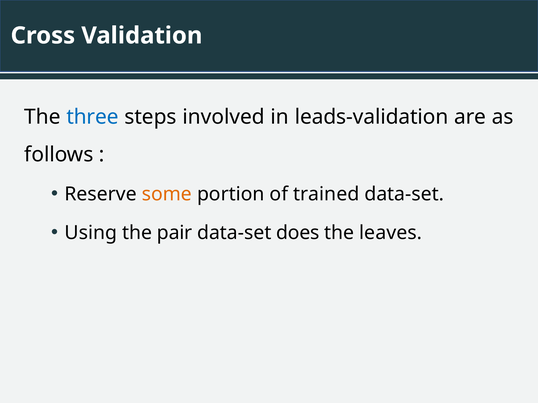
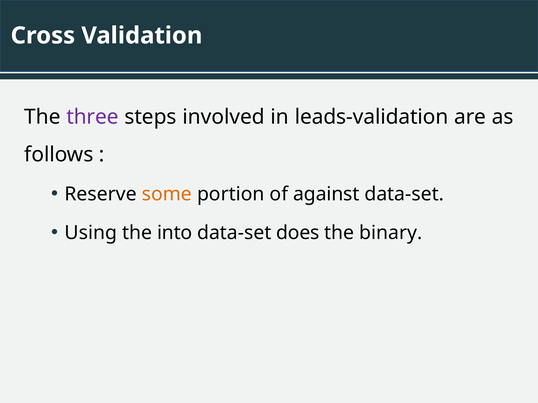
three colour: blue -> purple
trained: trained -> against
pair: pair -> into
leaves: leaves -> binary
